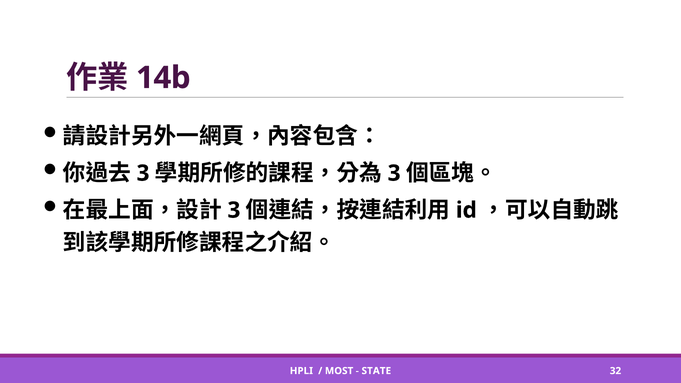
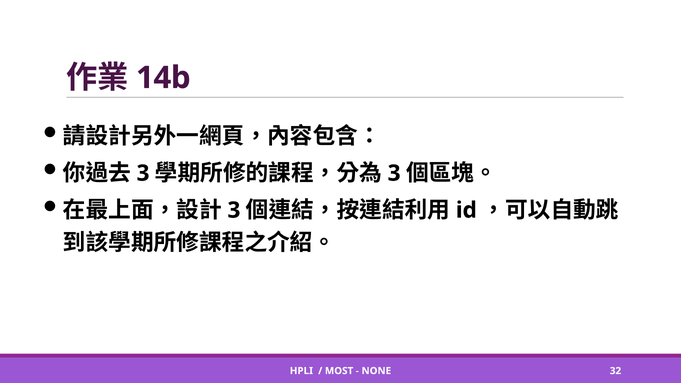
STATE: STATE -> NONE
